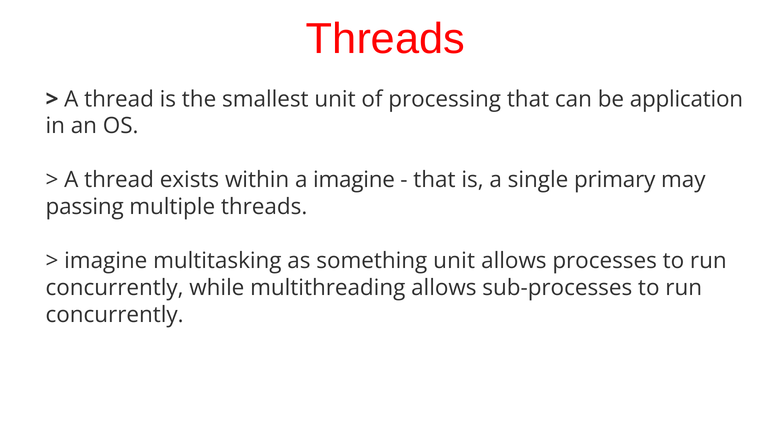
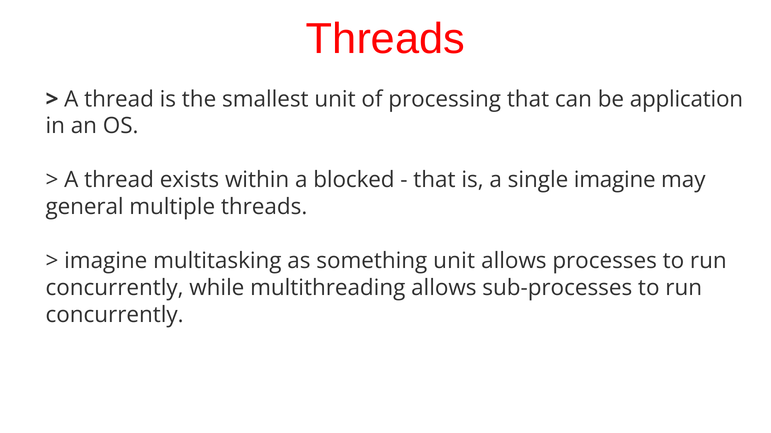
a imagine: imagine -> blocked
single primary: primary -> imagine
passing: passing -> general
